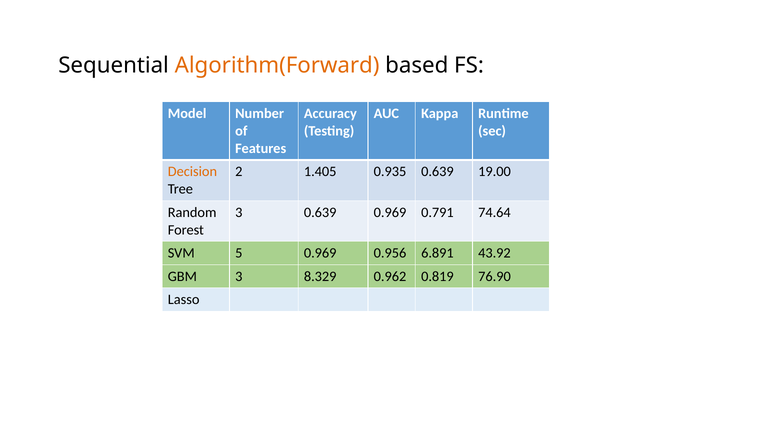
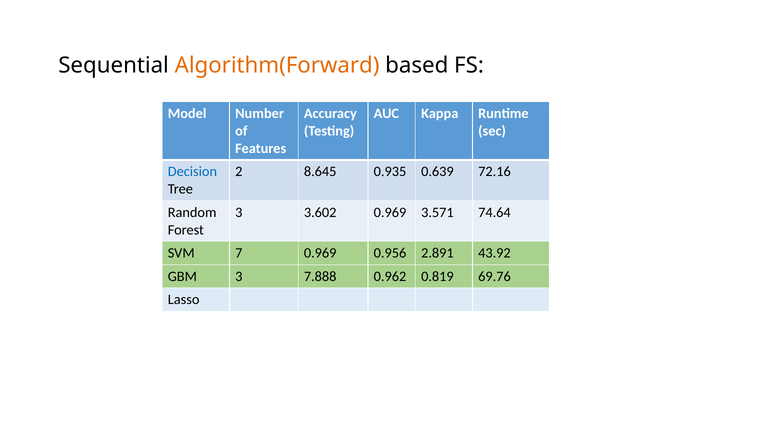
Decision colour: orange -> blue
1.405: 1.405 -> 8.645
19.00: 19.00 -> 72.16
3 0.639: 0.639 -> 3.602
0.791: 0.791 -> 3.571
5: 5 -> 7
6.891: 6.891 -> 2.891
8.329: 8.329 -> 7.888
76.90: 76.90 -> 69.76
